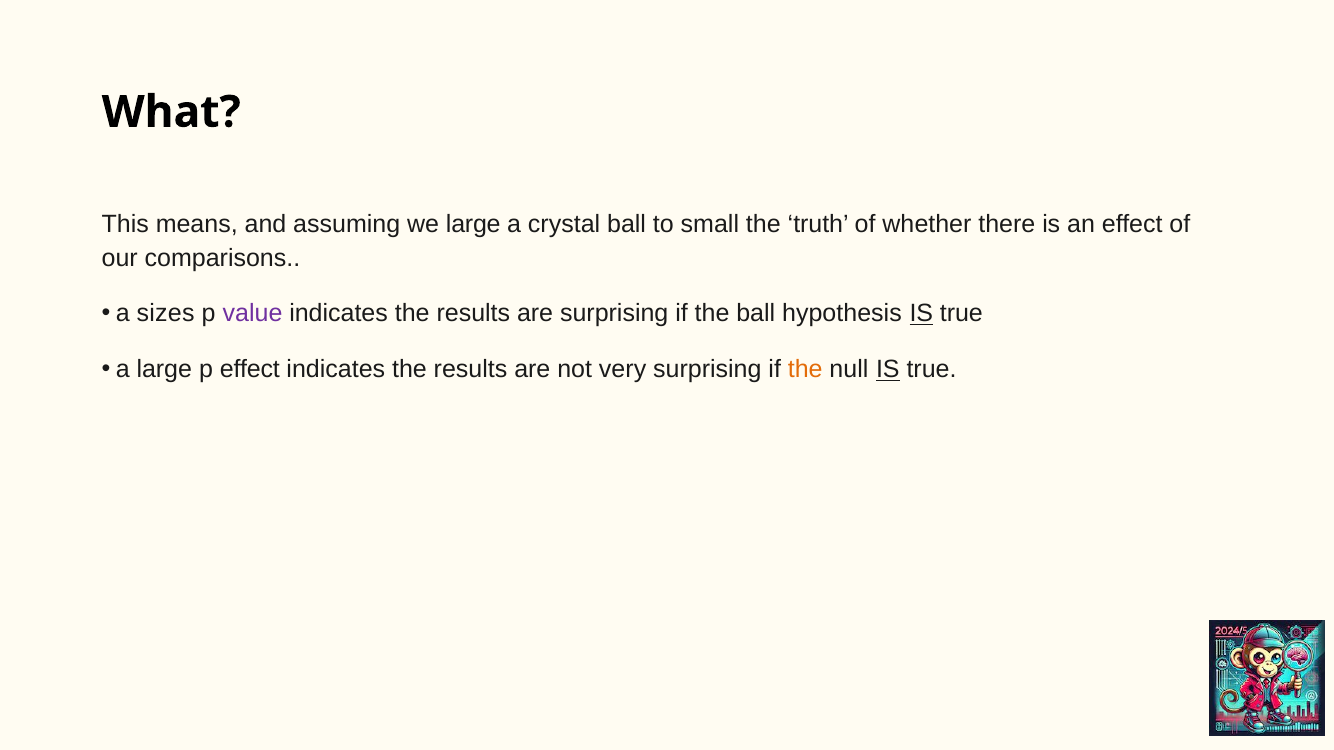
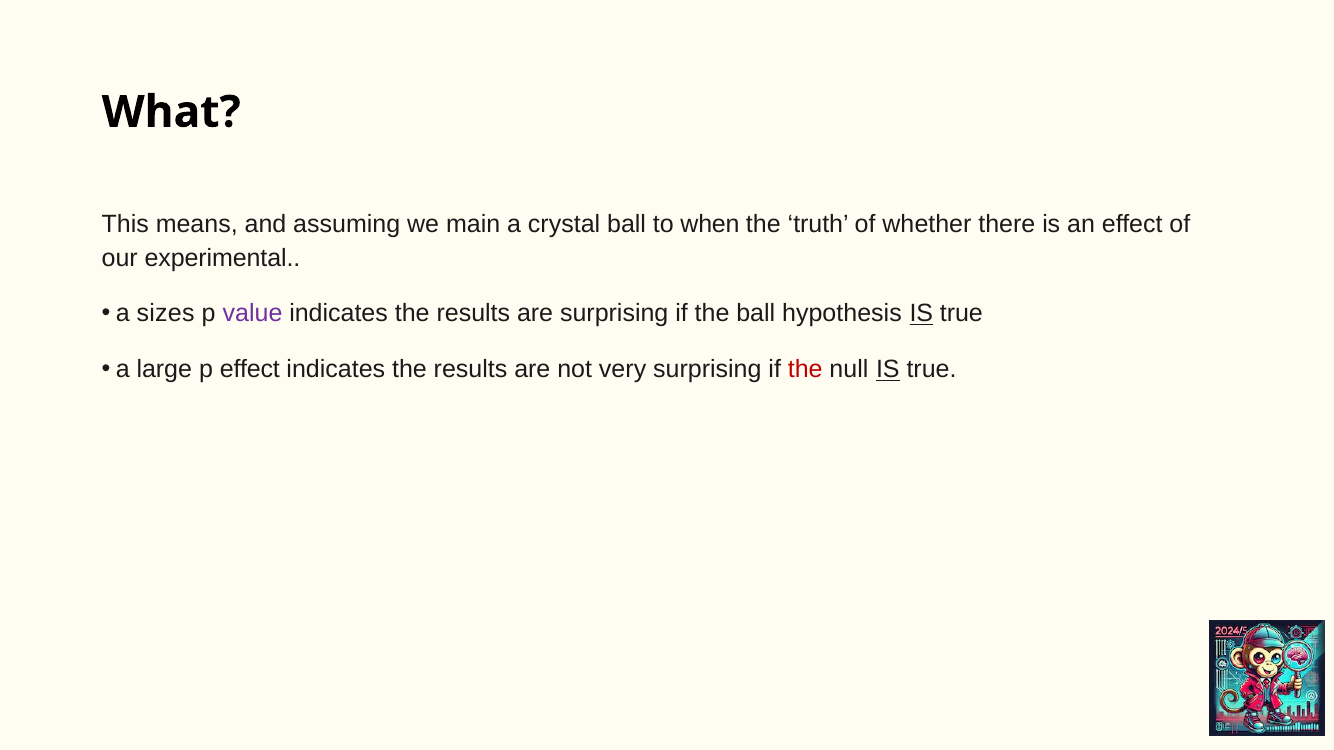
we large: large -> main
small: small -> when
comparisons: comparisons -> experimental
the at (805, 369) colour: orange -> red
